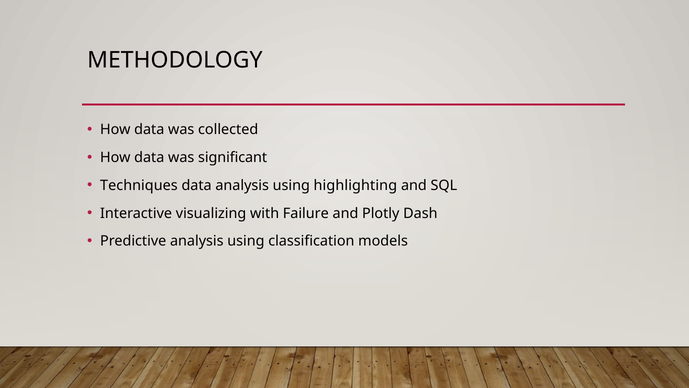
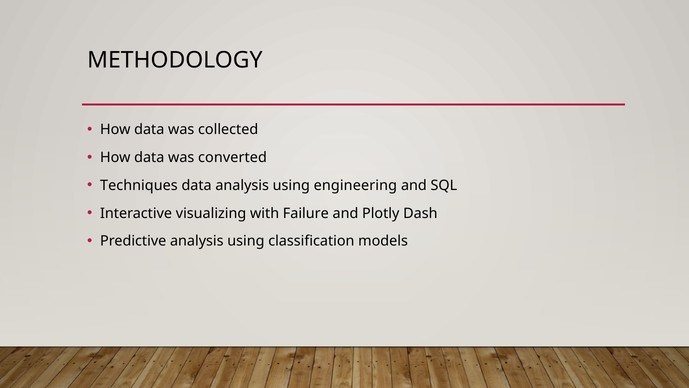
significant: significant -> converted
highlighting: highlighting -> engineering
